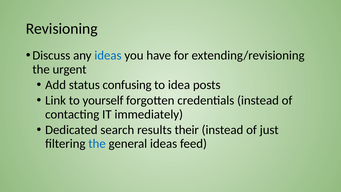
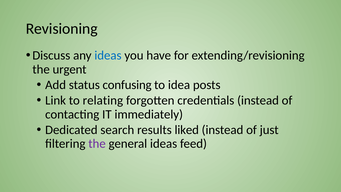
yourself: yourself -> relating
their: their -> liked
the at (97, 144) colour: blue -> purple
